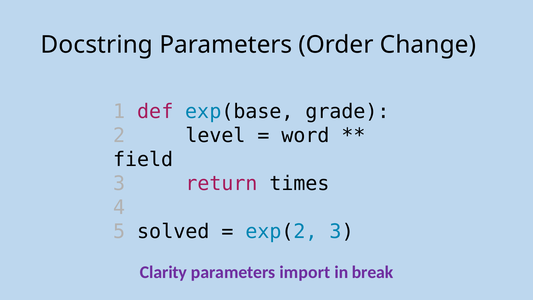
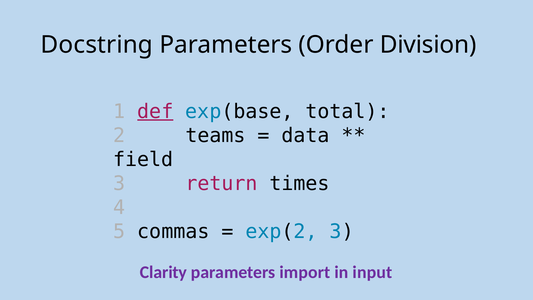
Change: Change -> Division
def underline: none -> present
grade: grade -> total
level: level -> teams
word: word -> data
solved: solved -> commas
break: break -> input
